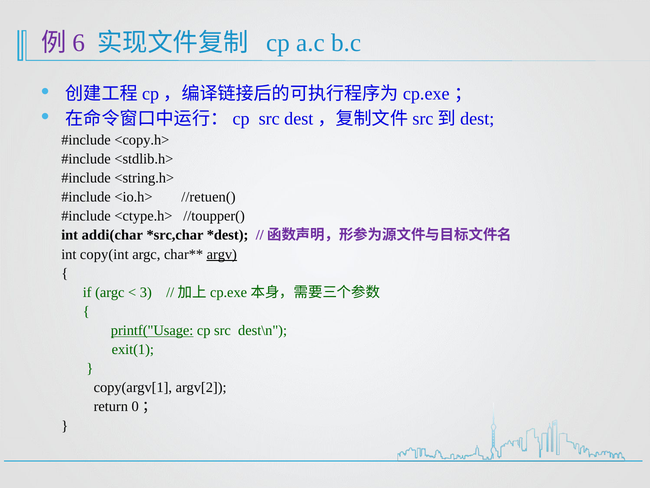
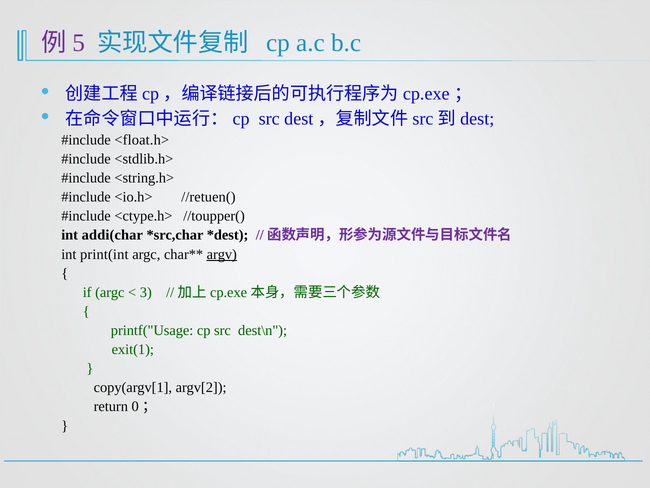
6: 6 -> 5
<copy.h>: <copy.h> -> <float.h>
copy(int: copy(int -> print(int
printf("Usage underline: present -> none
